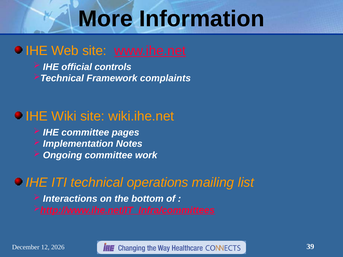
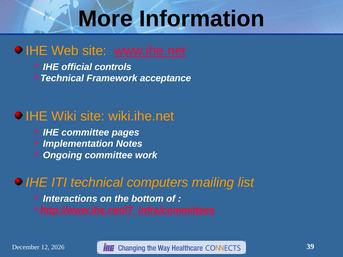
complaints: complaints -> acceptance
operations: operations -> computers
